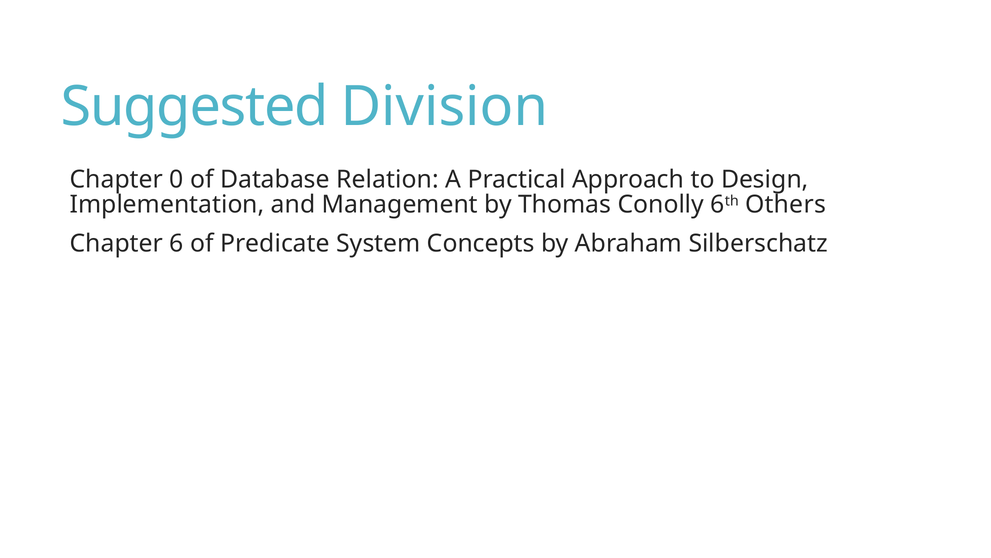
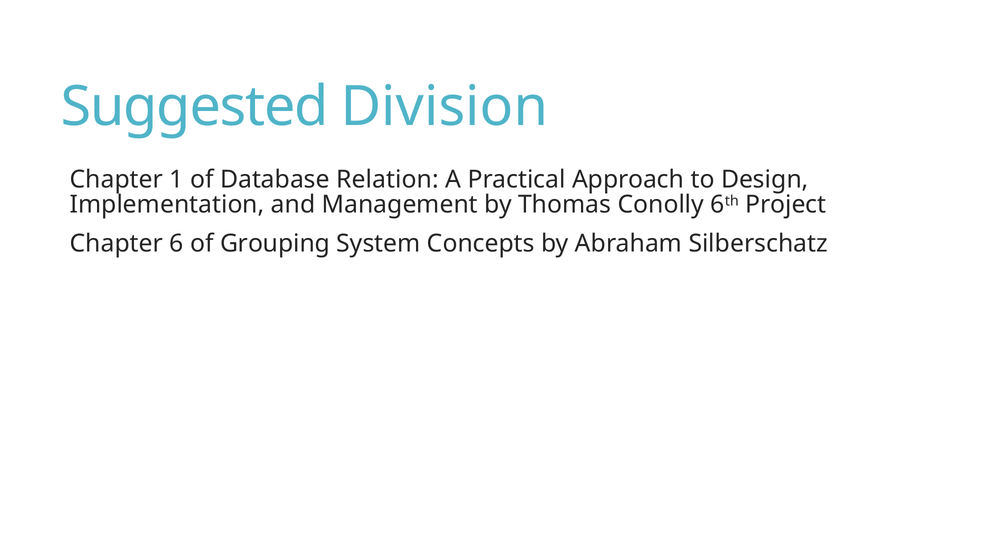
0: 0 -> 1
Others: Others -> Project
Predicate: Predicate -> Grouping
